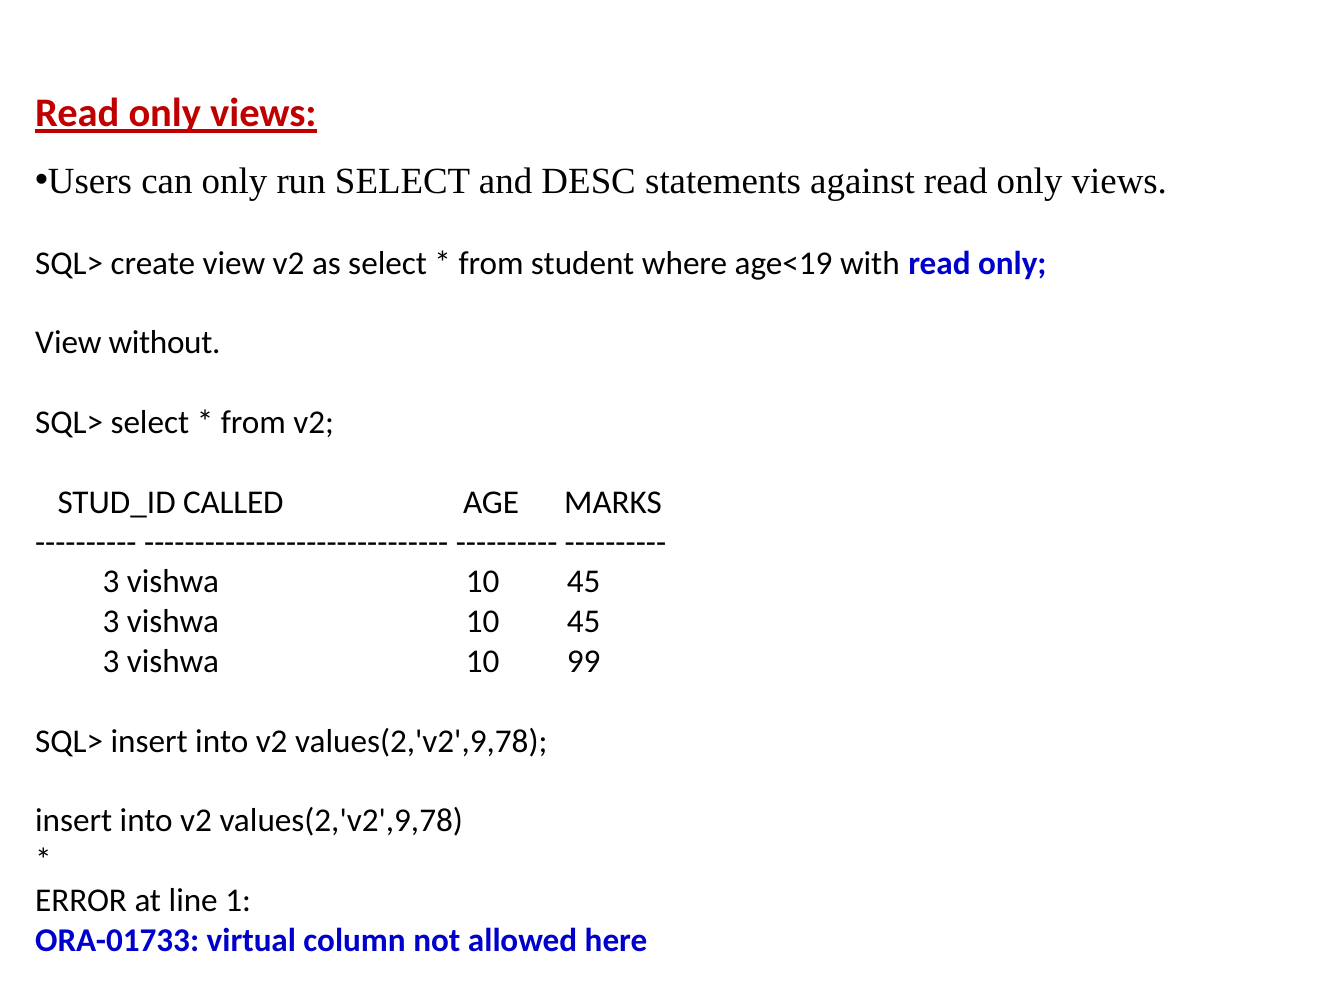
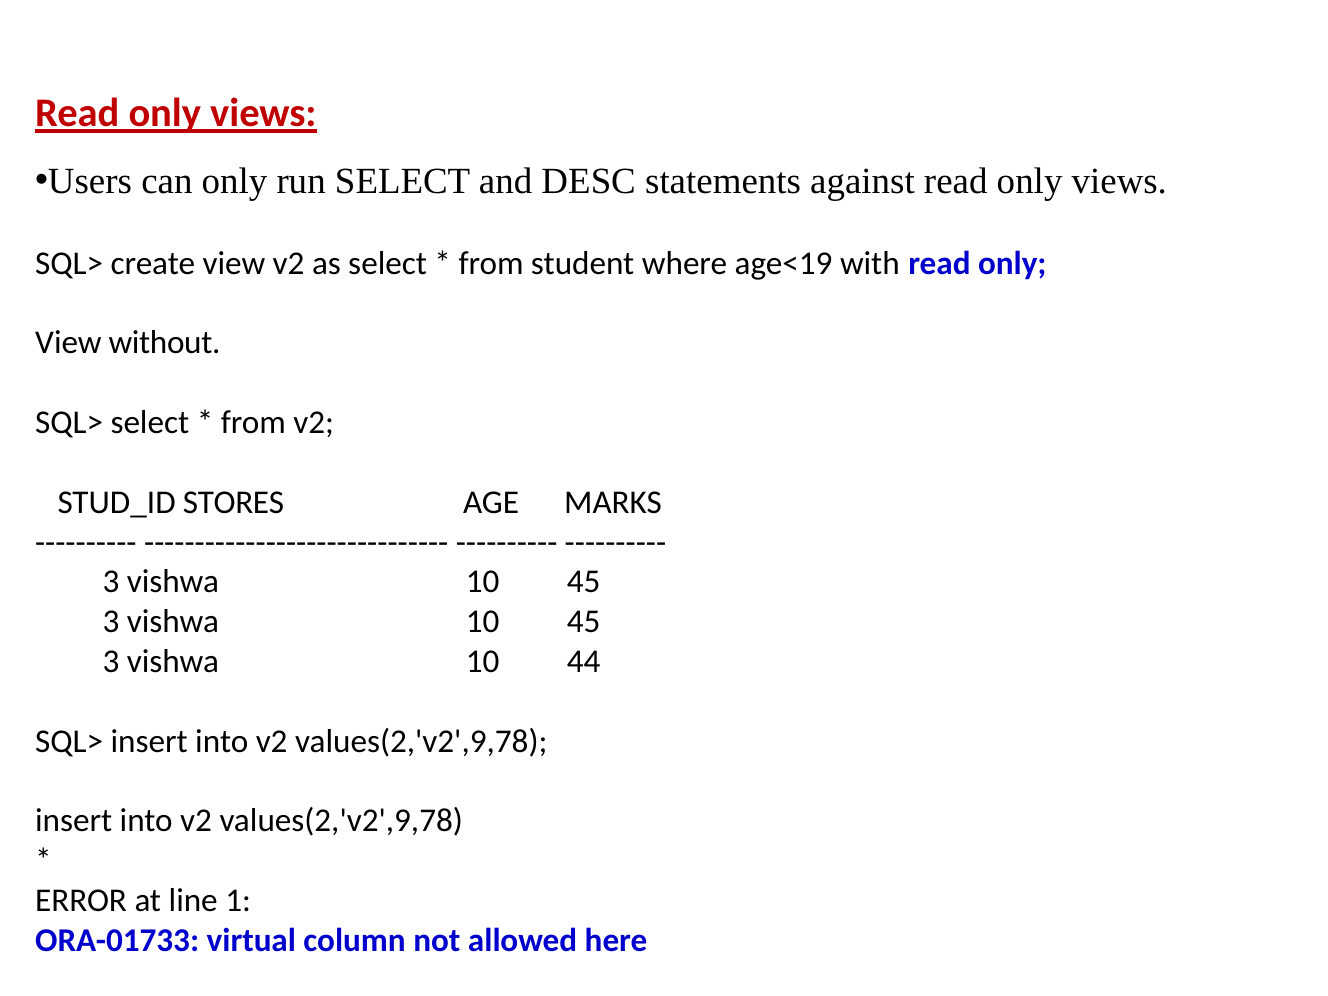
CALLED: CALLED -> STORES
99: 99 -> 44
